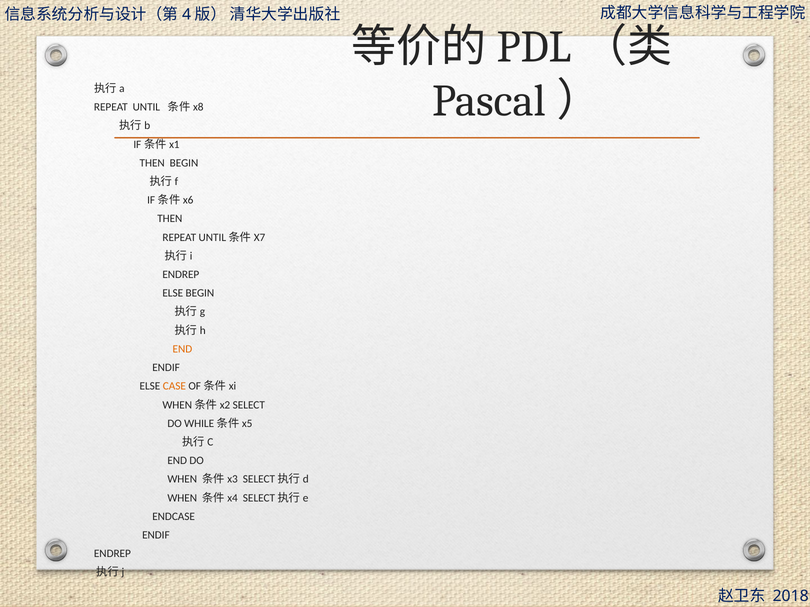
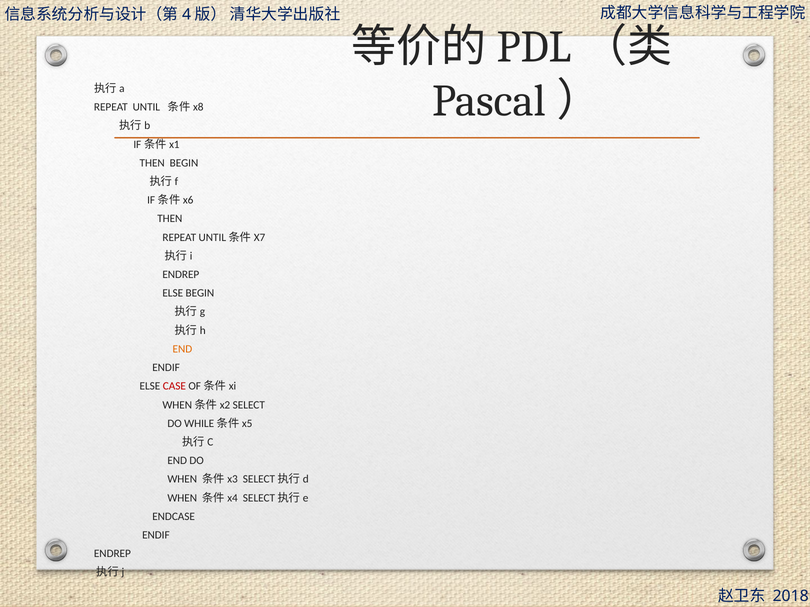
CASE colour: orange -> red
